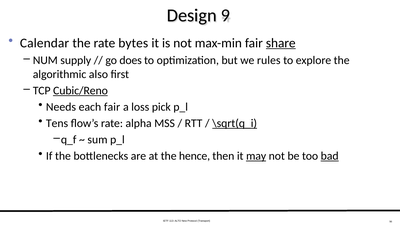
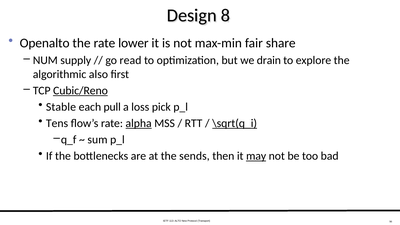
9: 9 -> 8
Calendar: Calendar -> Openalto
bytes: bytes -> lower
share underline: present -> none
does: does -> read
rules: rules -> drain
Needs: Needs -> Stable
each fair: fair -> pull
alpha underline: none -> present
hence: hence -> sends
bad underline: present -> none
